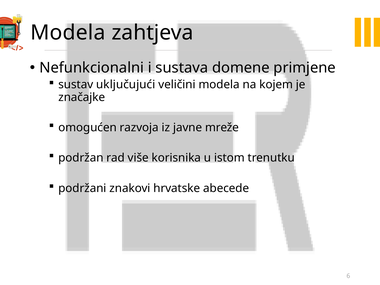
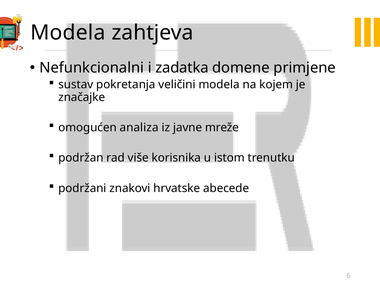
sustava: sustava -> zadatka
uključujući: uključujući -> pokretanja
razvoja: razvoja -> analiza
